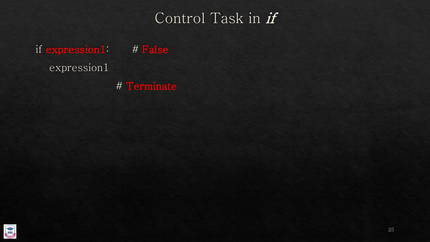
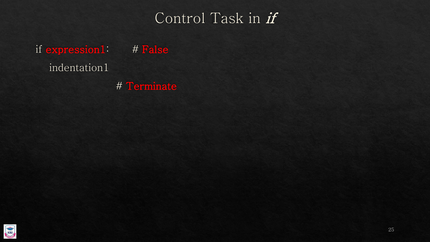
expression1 at (79, 68): expression1 -> indentation1
